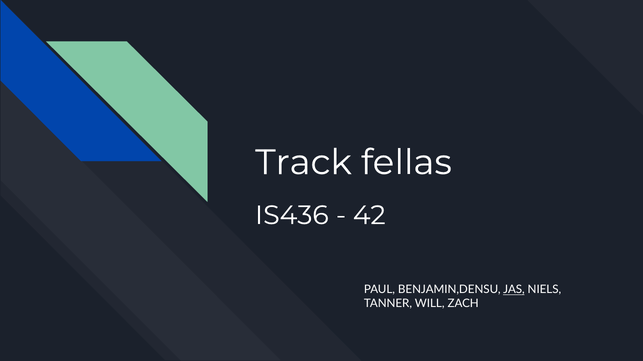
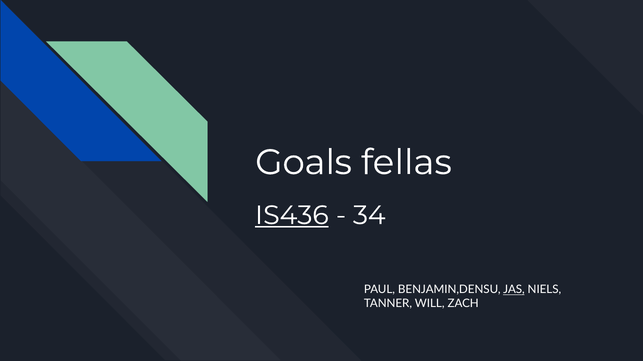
Track: Track -> Goals
IS436 underline: none -> present
42: 42 -> 34
